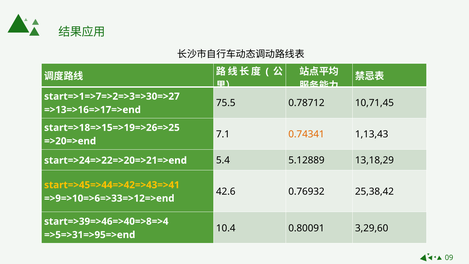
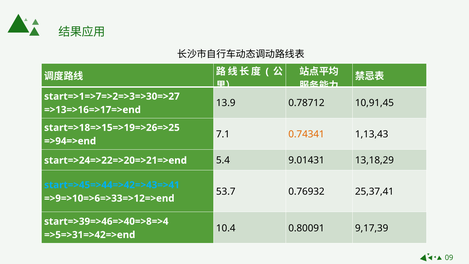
75.5: 75.5 -> 13.9
10,71,45: 10,71,45 -> 10,91,45
=>20=>end: =>20=>end -> =>94=>end
5.12889: 5.12889 -> 9.01431
start=>45=>44=>42=>43=>41 colour: yellow -> light blue
42.6: 42.6 -> 53.7
25,38,42: 25,38,42 -> 25,37,41
3,29,60: 3,29,60 -> 9,17,39
=>5=>31=>95=>end: =>5=>31=>95=>end -> =>5=>31=>42=>end
